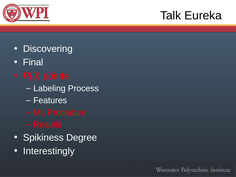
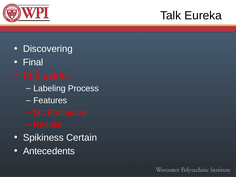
points: points -> useful
Degree: Degree -> Certain
Interestingly: Interestingly -> Antecedents
